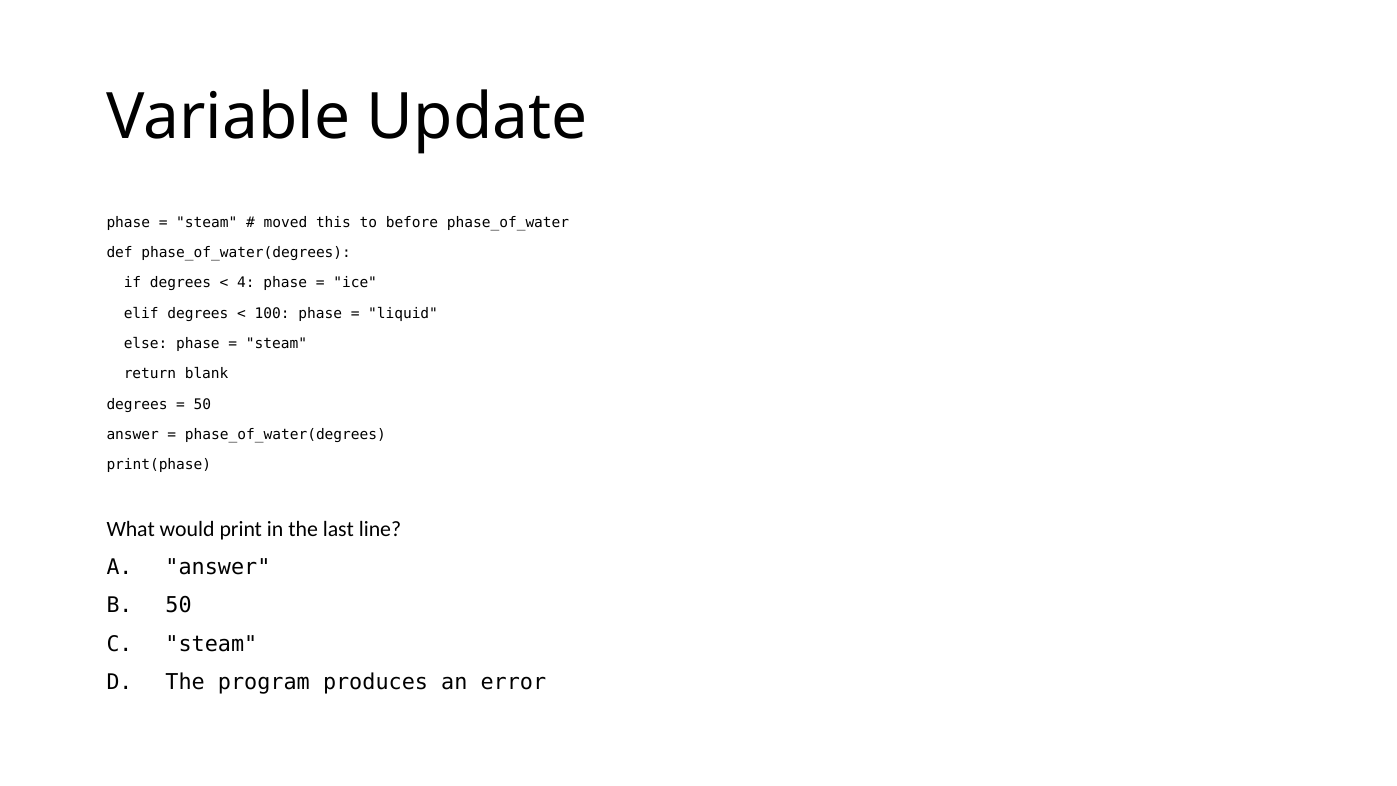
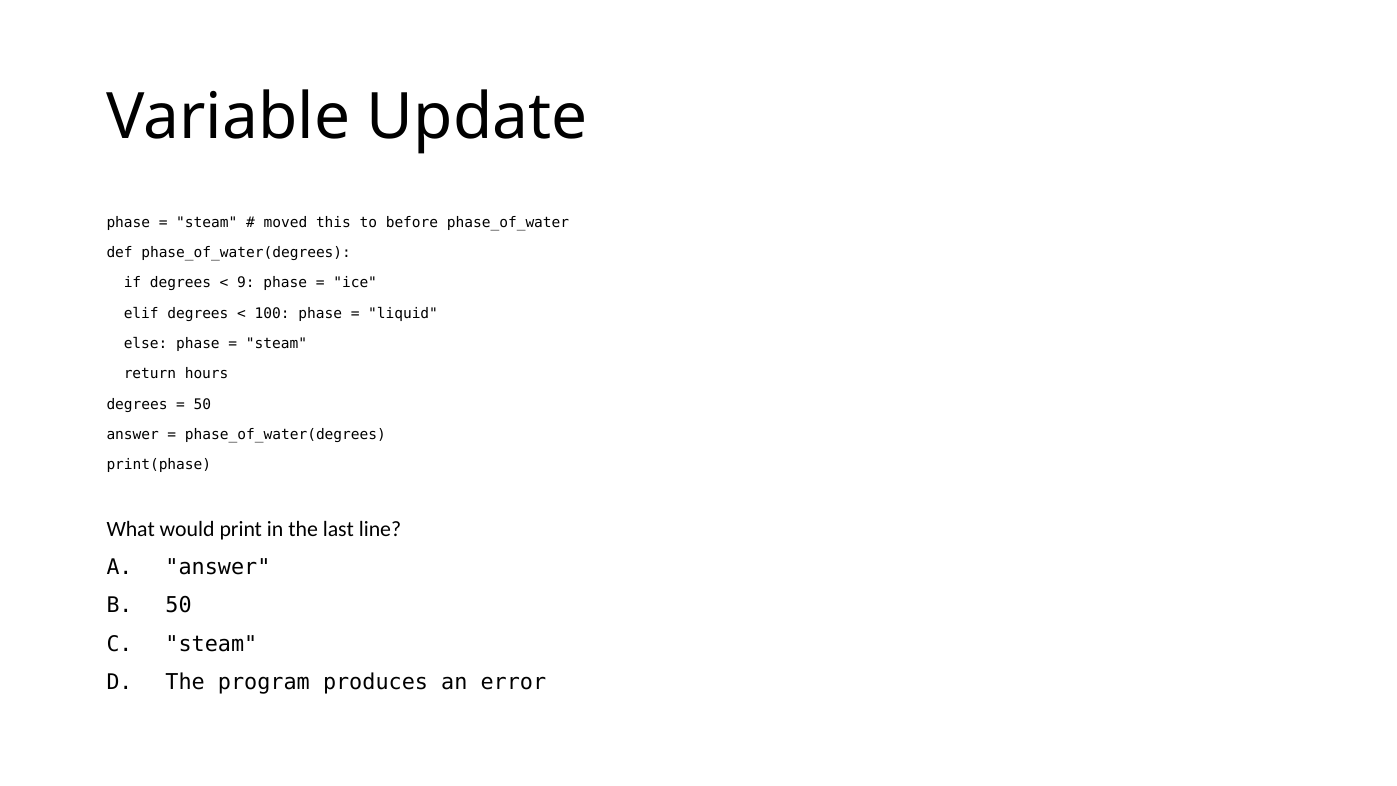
4: 4 -> 9
blank: blank -> hours
